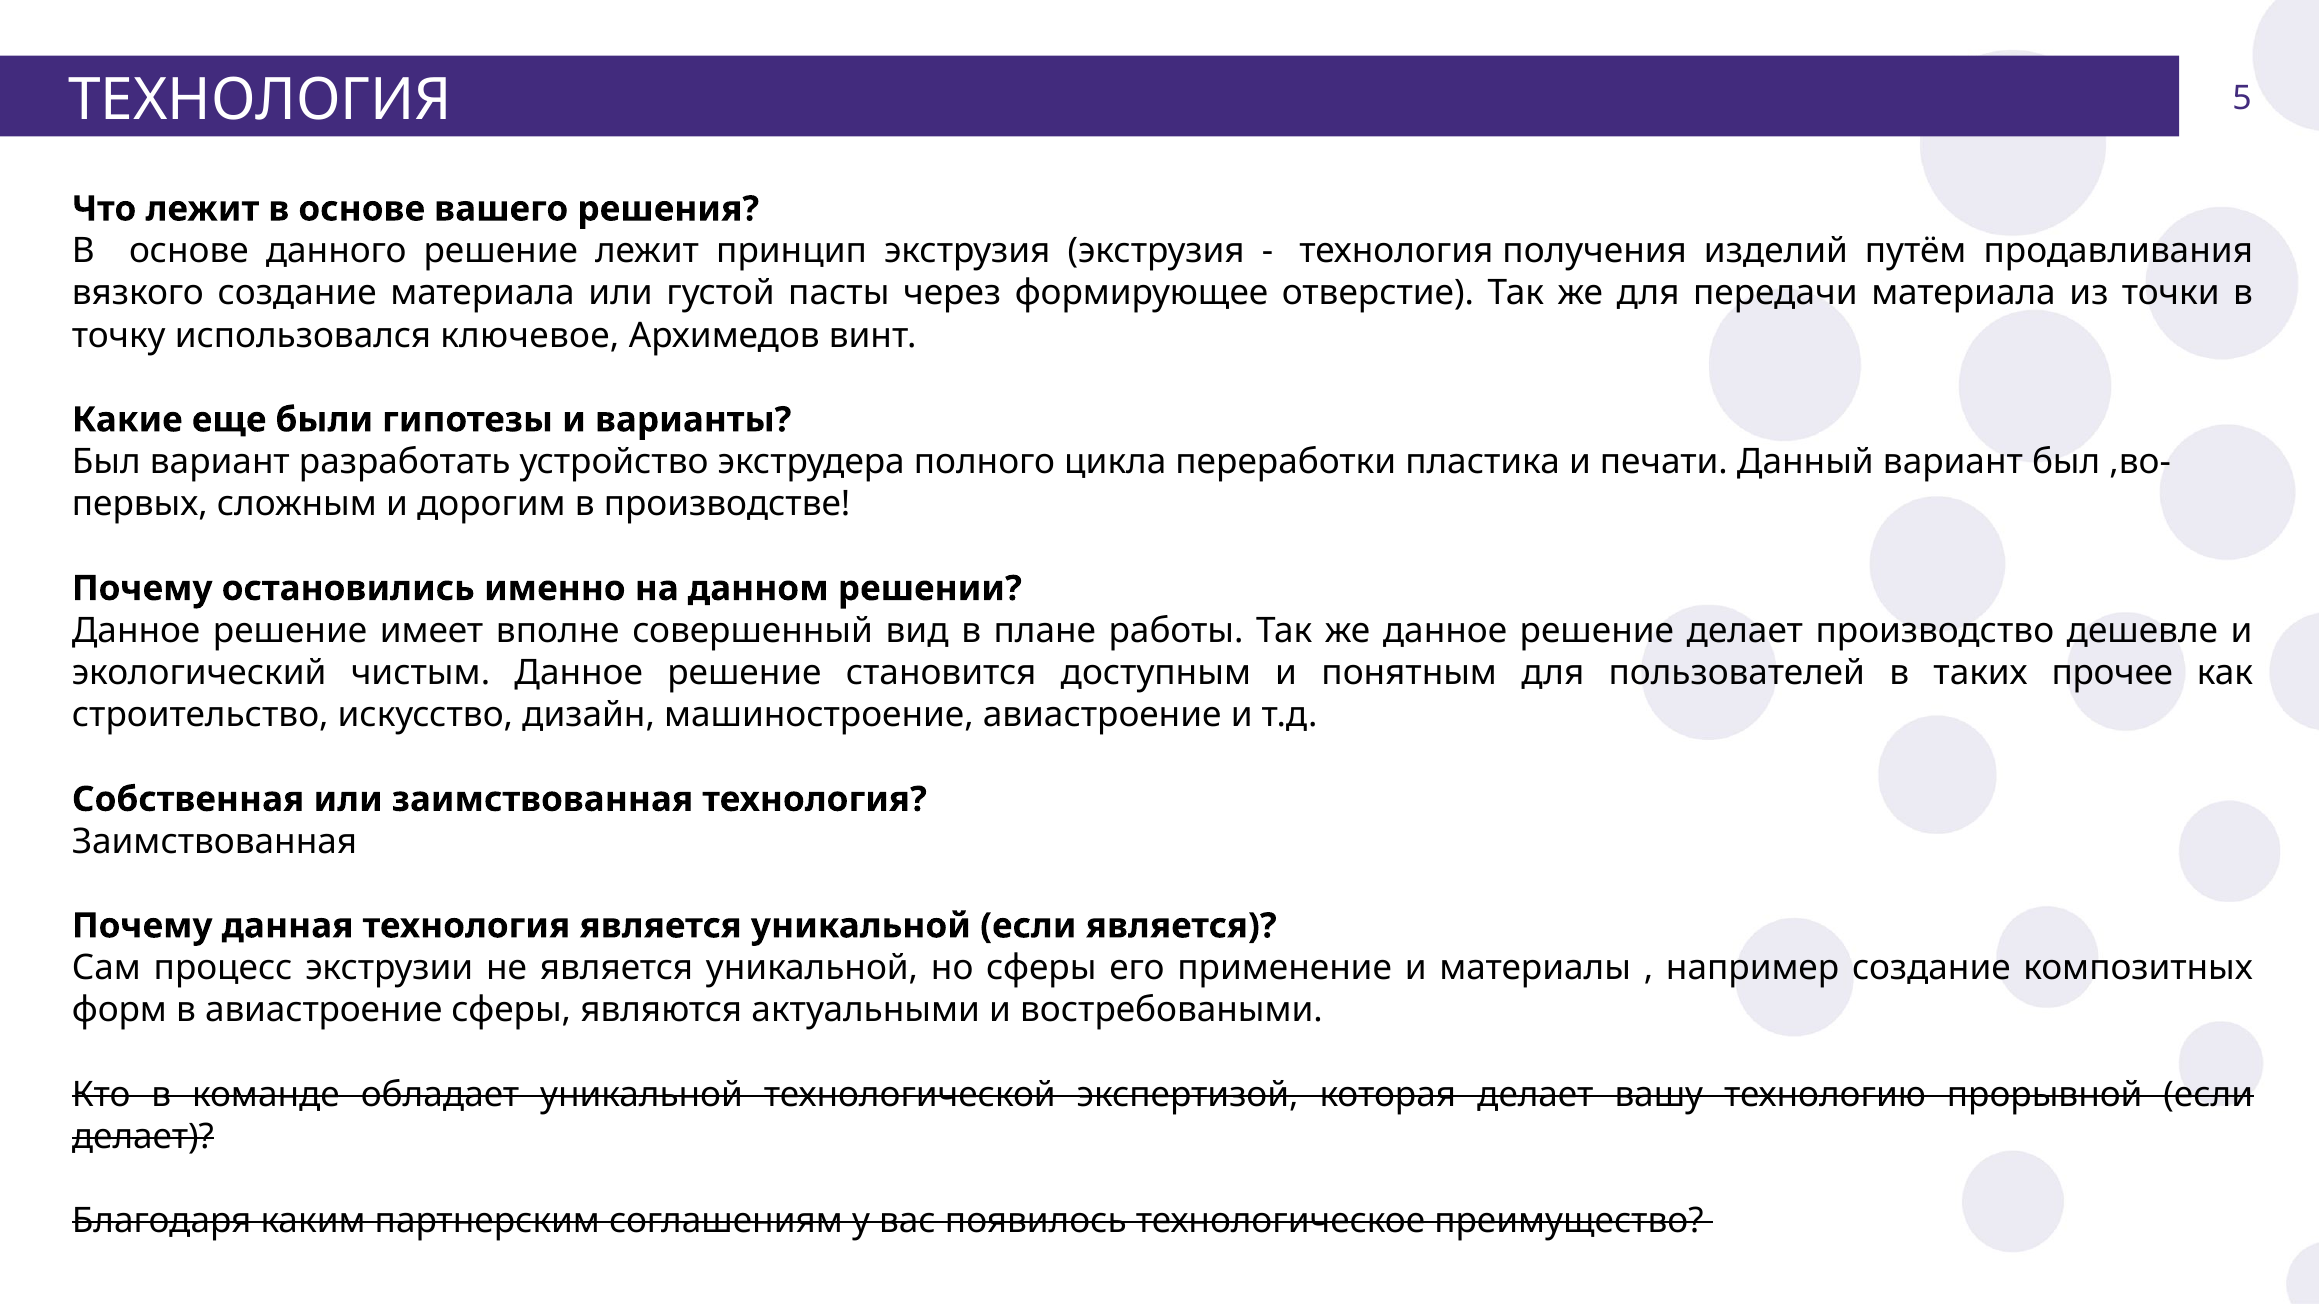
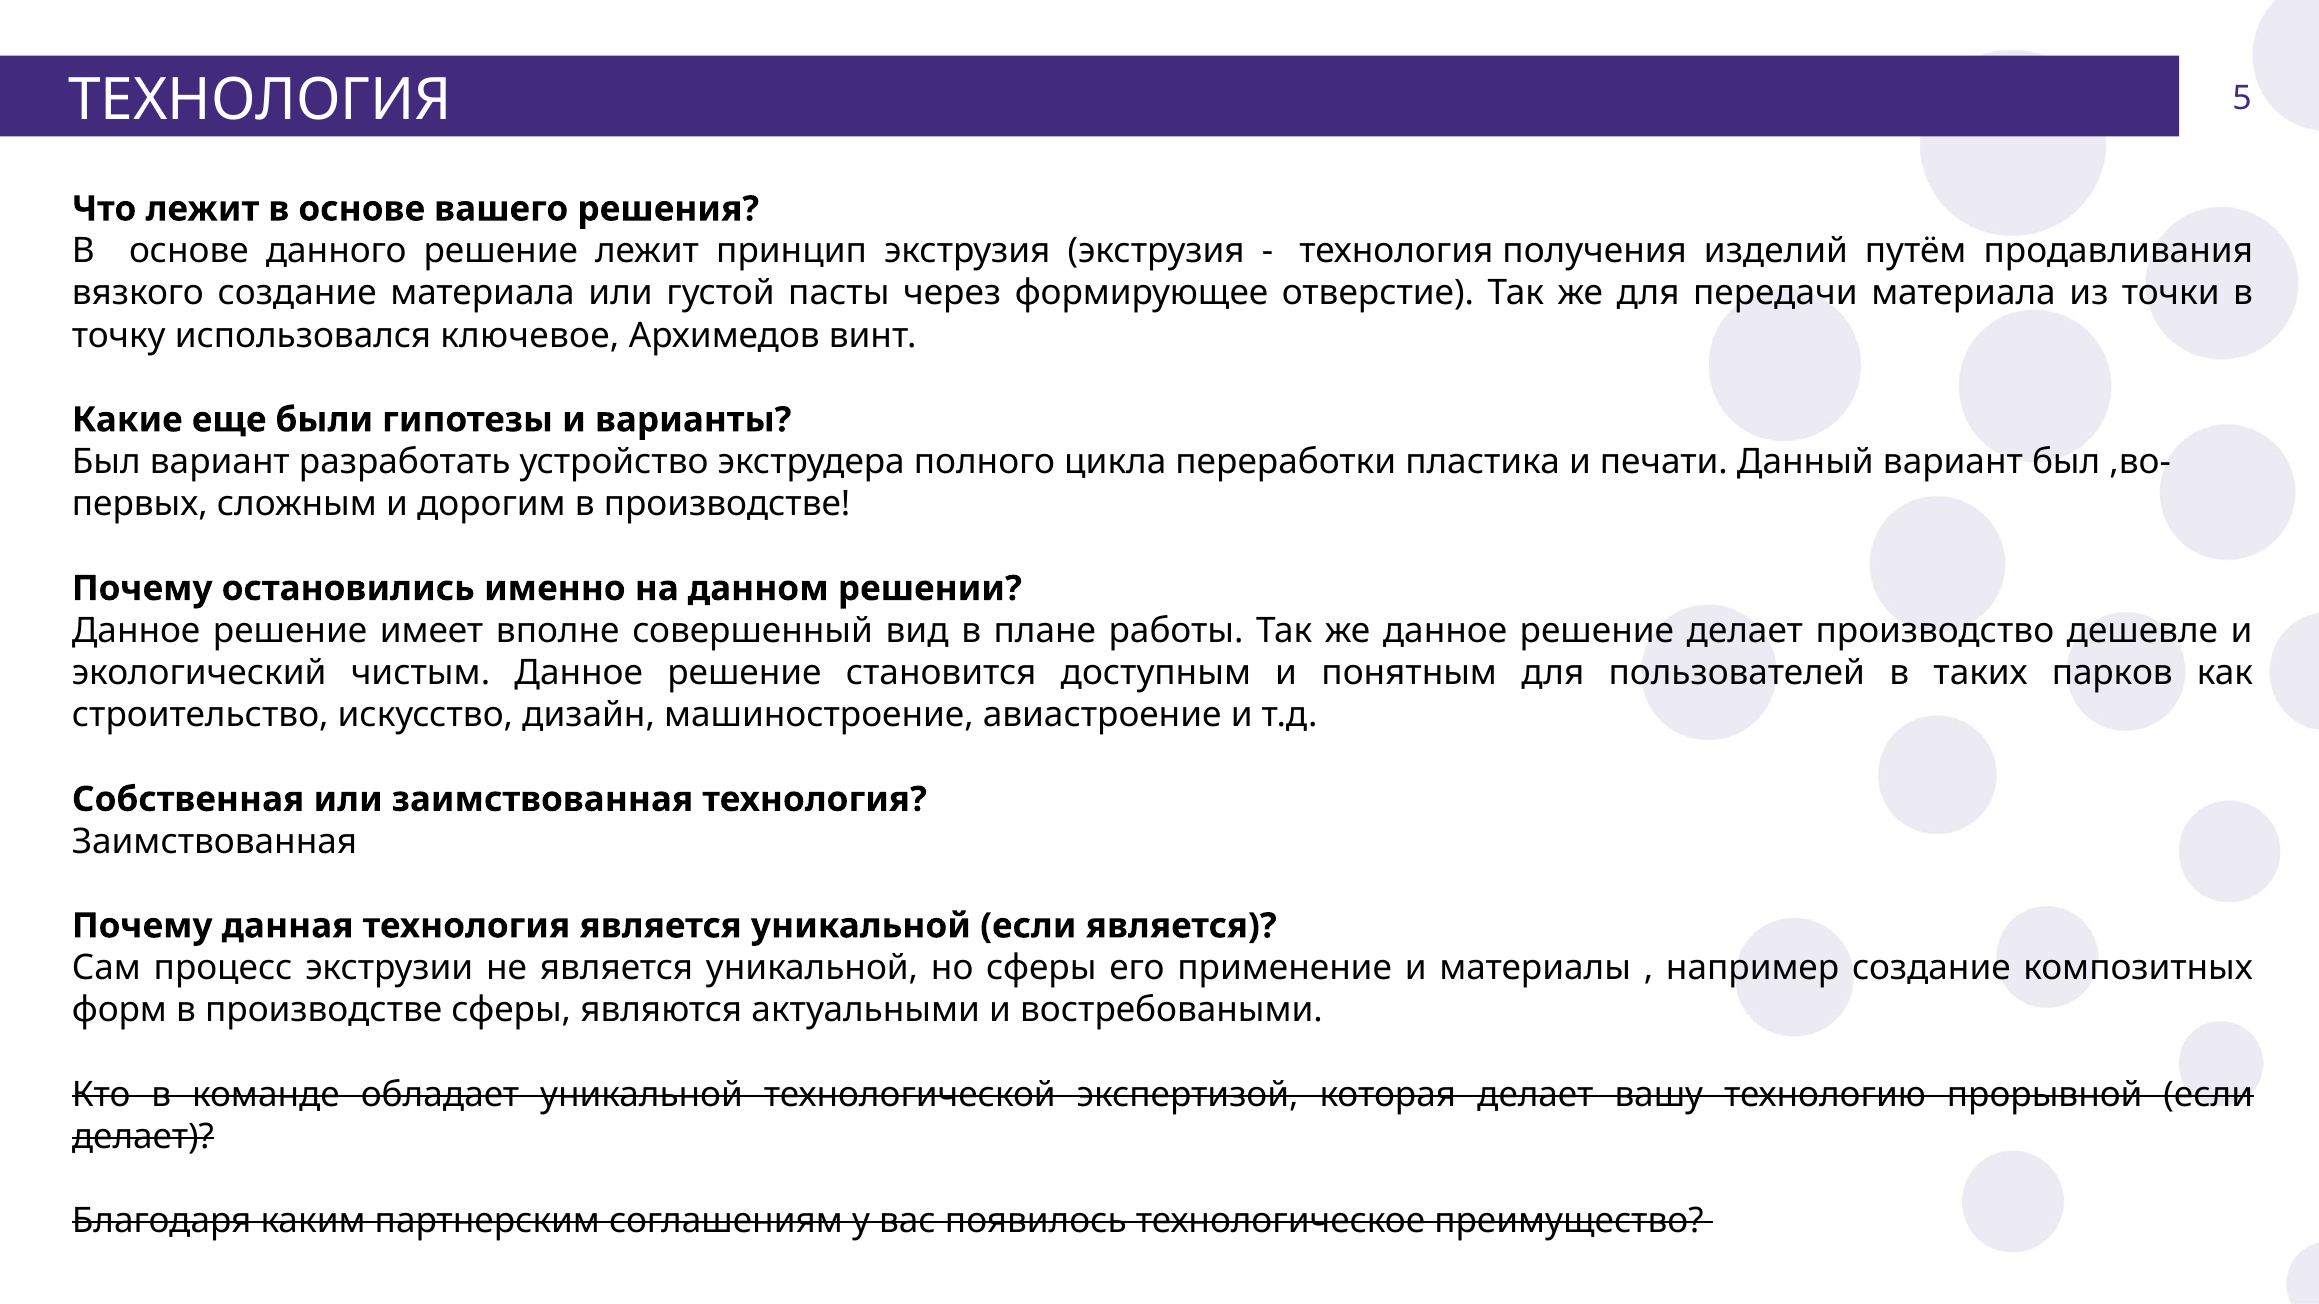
прочее: прочее -> парков
форм в авиастроение: авиастроение -> производстве
